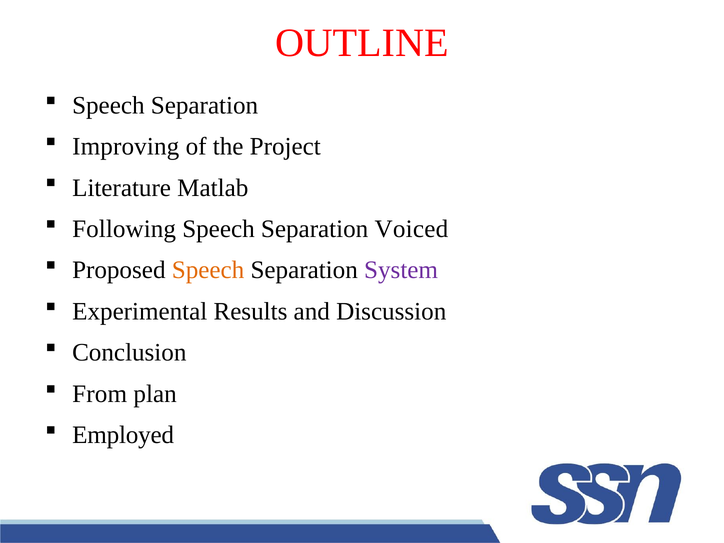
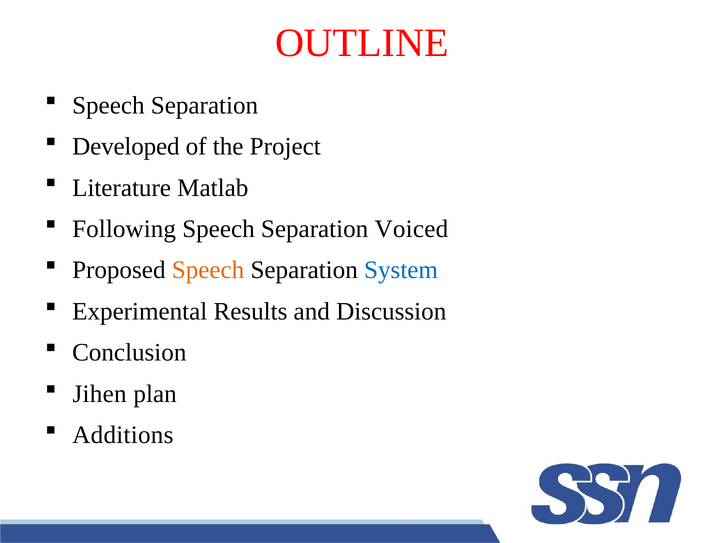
Improving: Improving -> Developed
System colour: purple -> blue
From: From -> Jihen
Employed: Employed -> Additions
